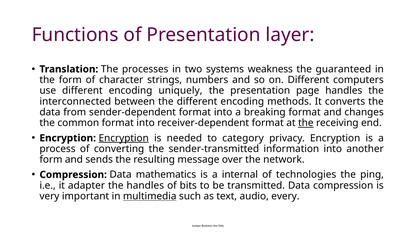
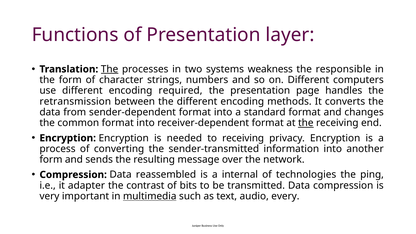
The at (110, 69) underline: none -> present
guaranteed: guaranteed -> responsible
uniquely: uniquely -> required
interconnected: interconnected -> retransmission
breaking: breaking -> standard
Encryption at (124, 138) underline: present -> none
to category: category -> receiving
mathematics: mathematics -> reassembled
the handles: handles -> contrast
